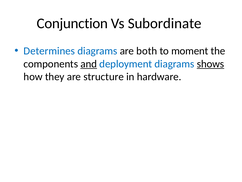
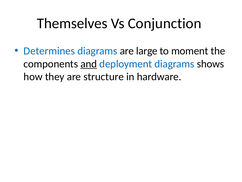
Conjunction: Conjunction -> Themselves
Subordinate: Subordinate -> Conjunction
both: both -> large
shows underline: present -> none
